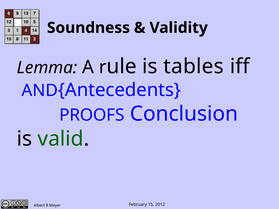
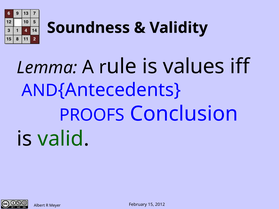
tables: tables -> values
